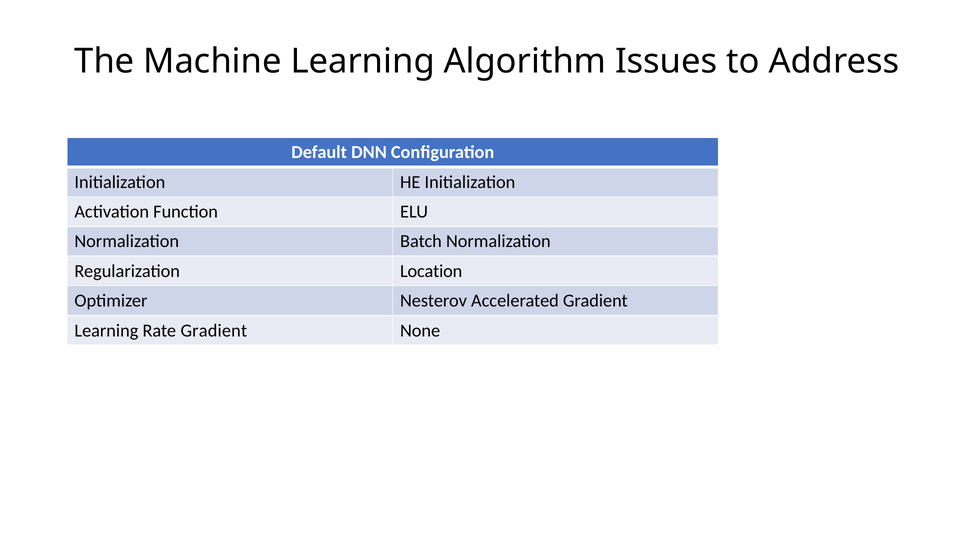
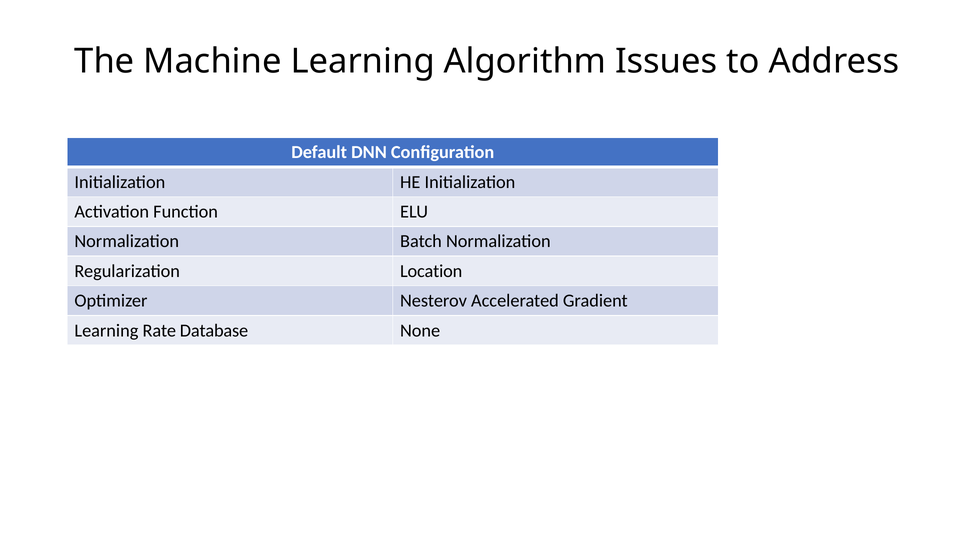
Rate Gradient: Gradient -> Database
